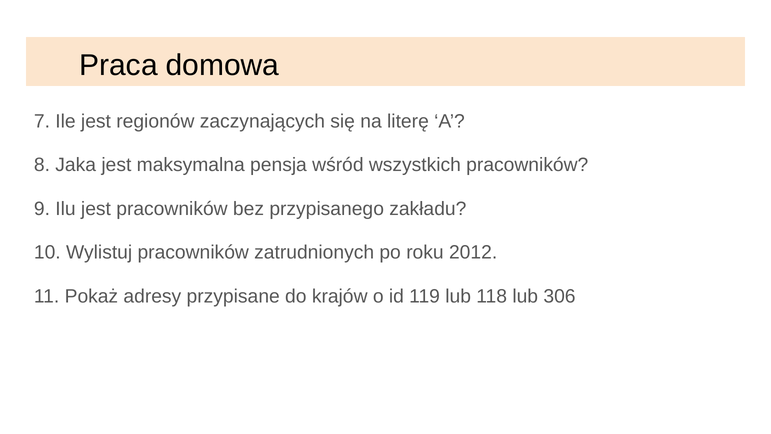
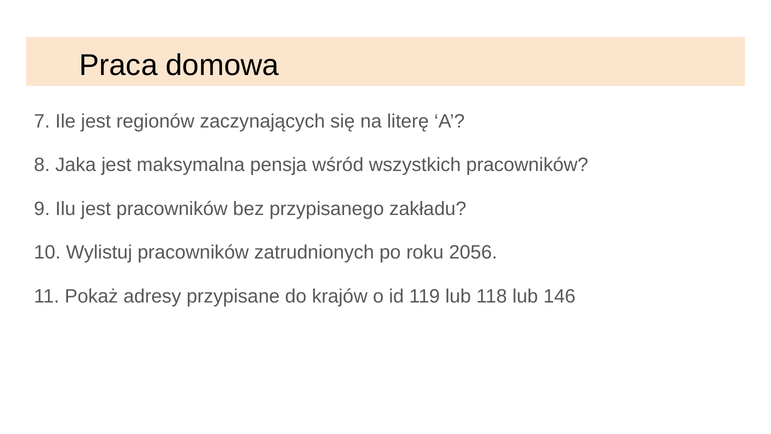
2012: 2012 -> 2056
306: 306 -> 146
